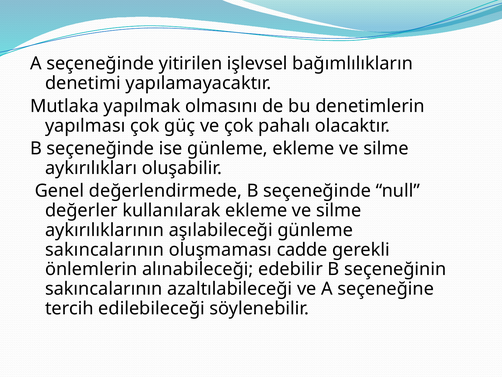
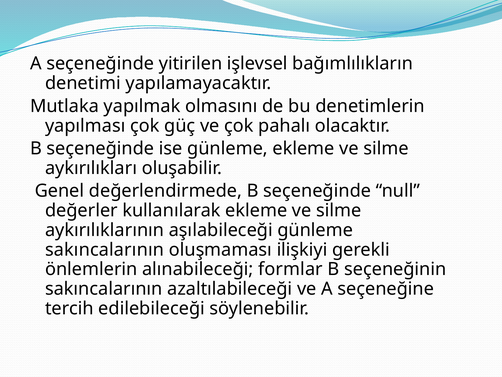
cadde: cadde -> ilişkiyi
edebilir: edebilir -> formlar
